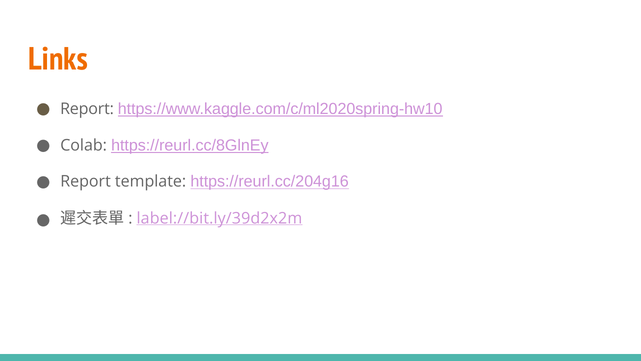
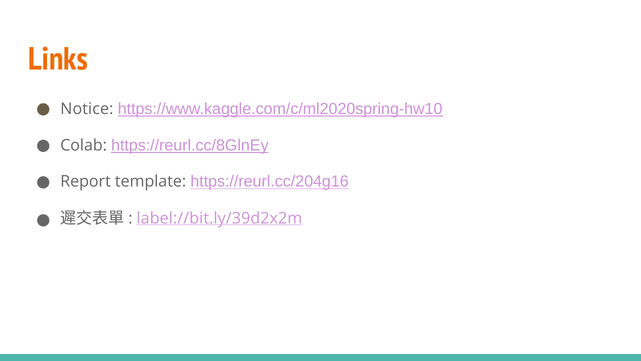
Report at (87, 109): Report -> Notice
